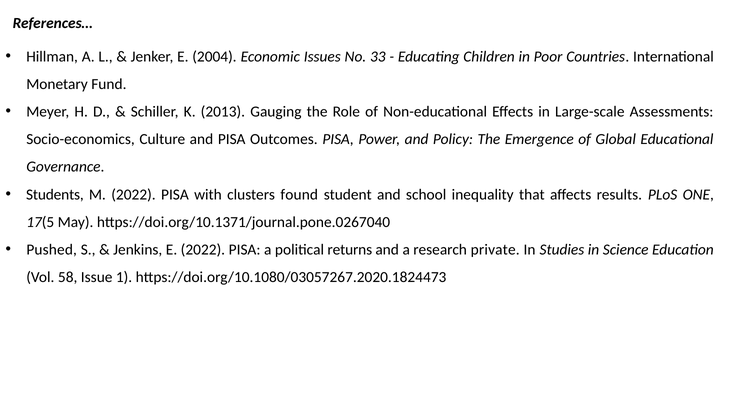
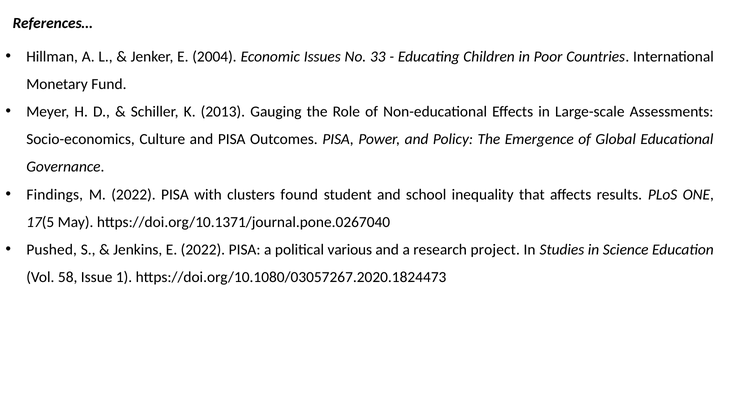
Students: Students -> Findings
returns: returns -> various
private: private -> project
